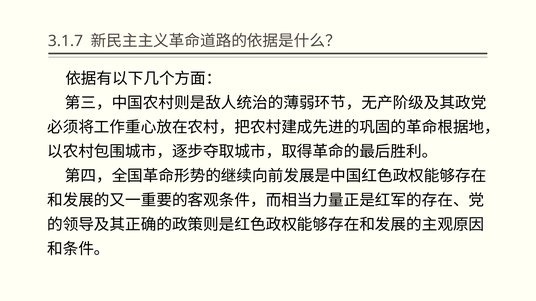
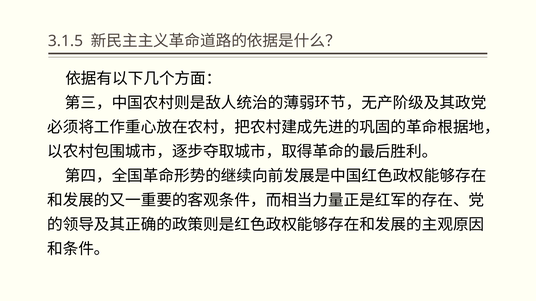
3.1.7: 3.1.7 -> 3.1.5
